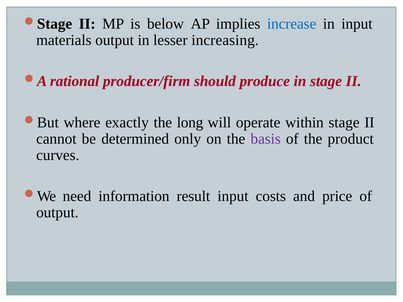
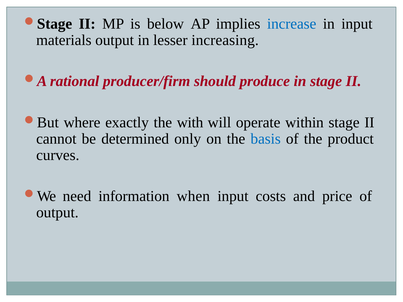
long: long -> with
basis colour: purple -> blue
result: result -> when
